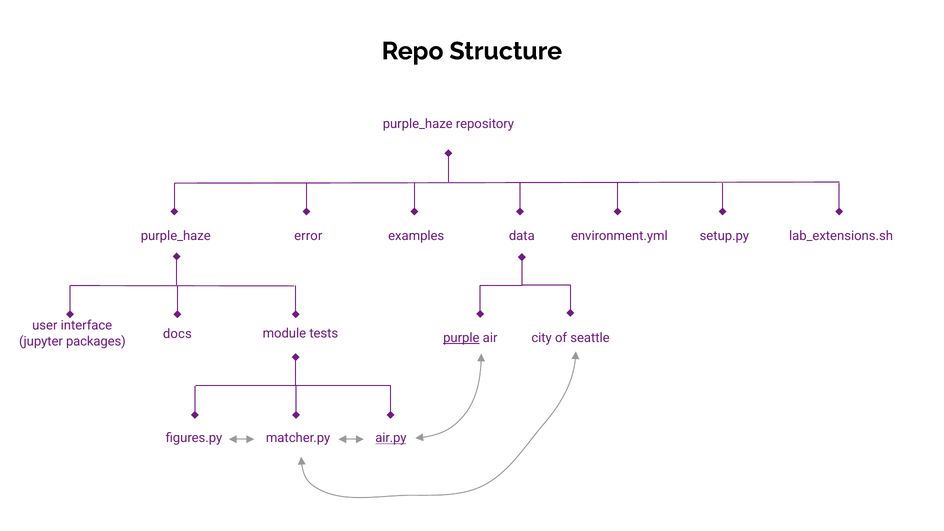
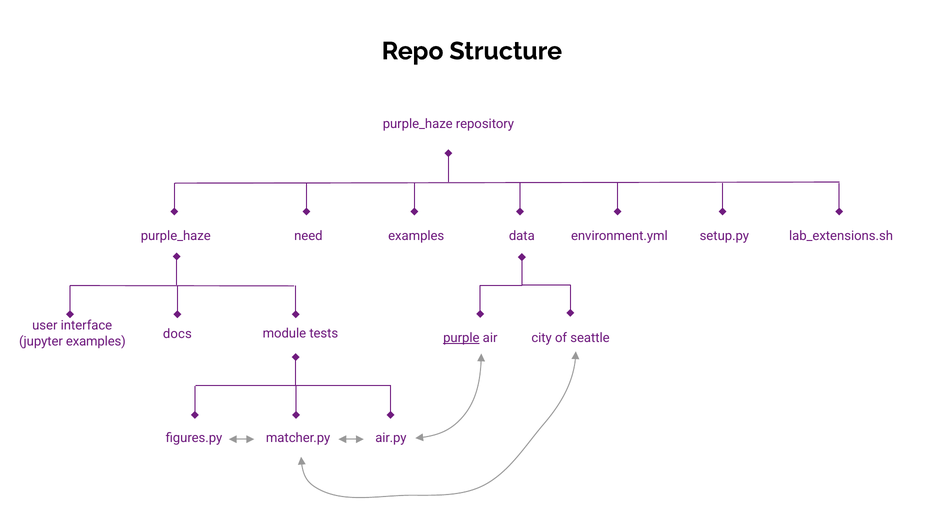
error: error -> need
jupyter packages: packages -> examples
air.py underline: present -> none
